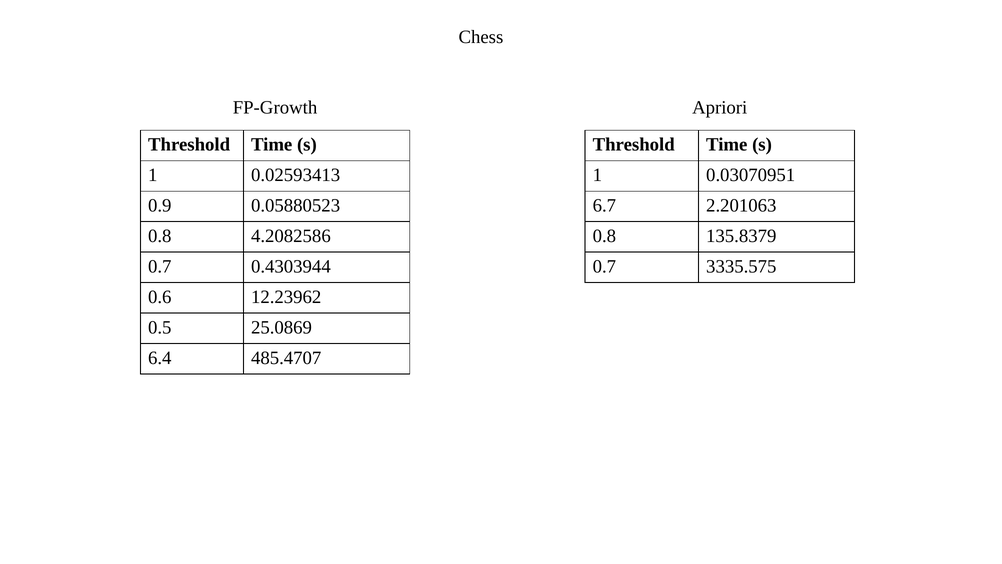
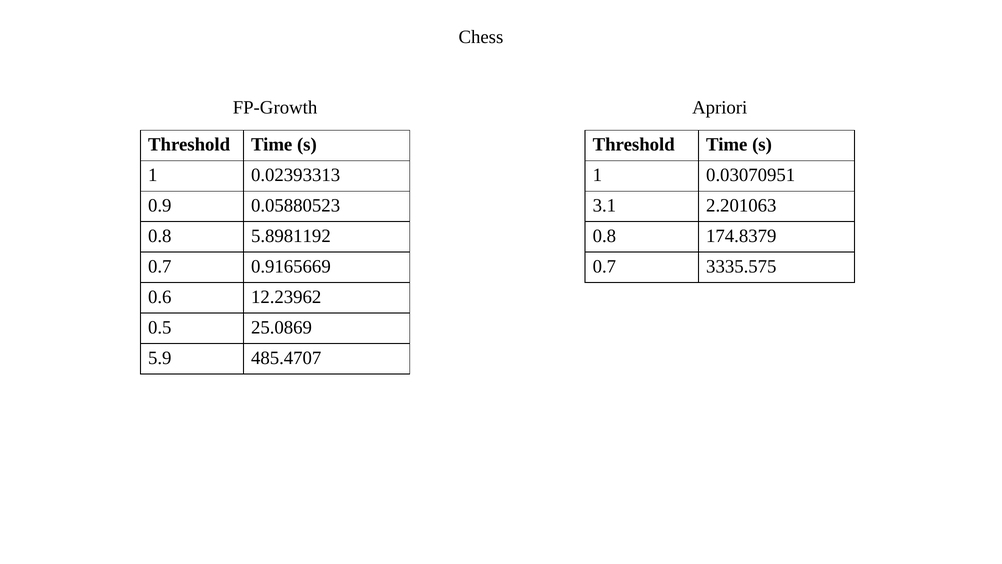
0.02593413: 0.02593413 -> 0.02393313
6.7: 6.7 -> 3.1
4.2082586: 4.2082586 -> 5.8981192
135.8379: 135.8379 -> 174.8379
0.4303944: 0.4303944 -> 0.9165669
6.4: 6.4 -> 5.9
